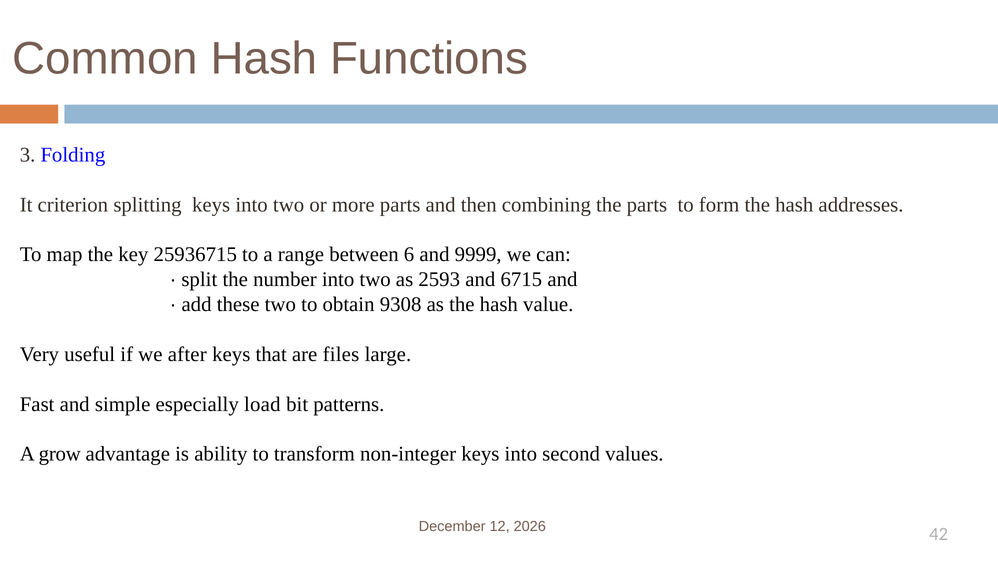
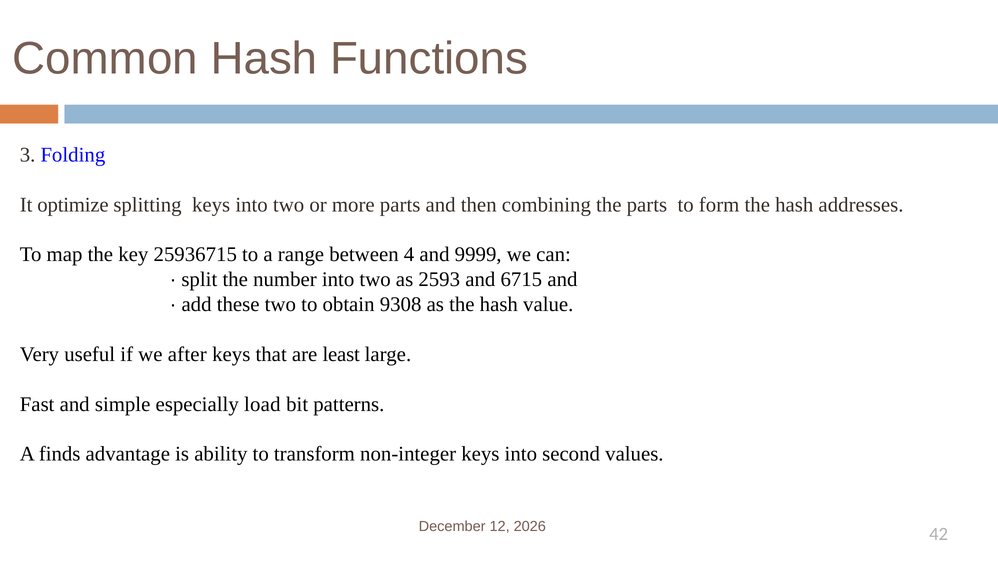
criterion: criterion -> optimize
6: 6 -> 4
files: files -> least
grow: grow -> finds
